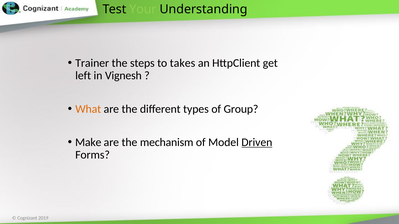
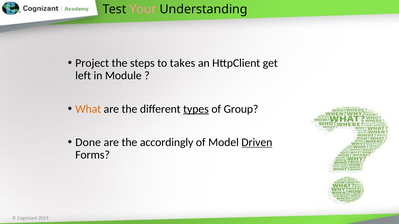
Your colour: light green -> pink
Trainer: Trainer -> Project
Vignesh: Vignesh -> Module
types underline: none -> present
Make: Make -> Done
mechanism: mechanism -> accordingly
